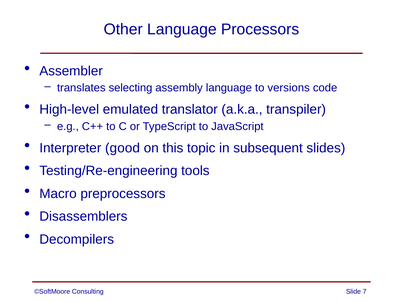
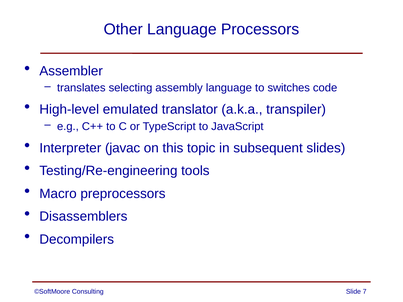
versions: versions -> switches
good: good -> javac
